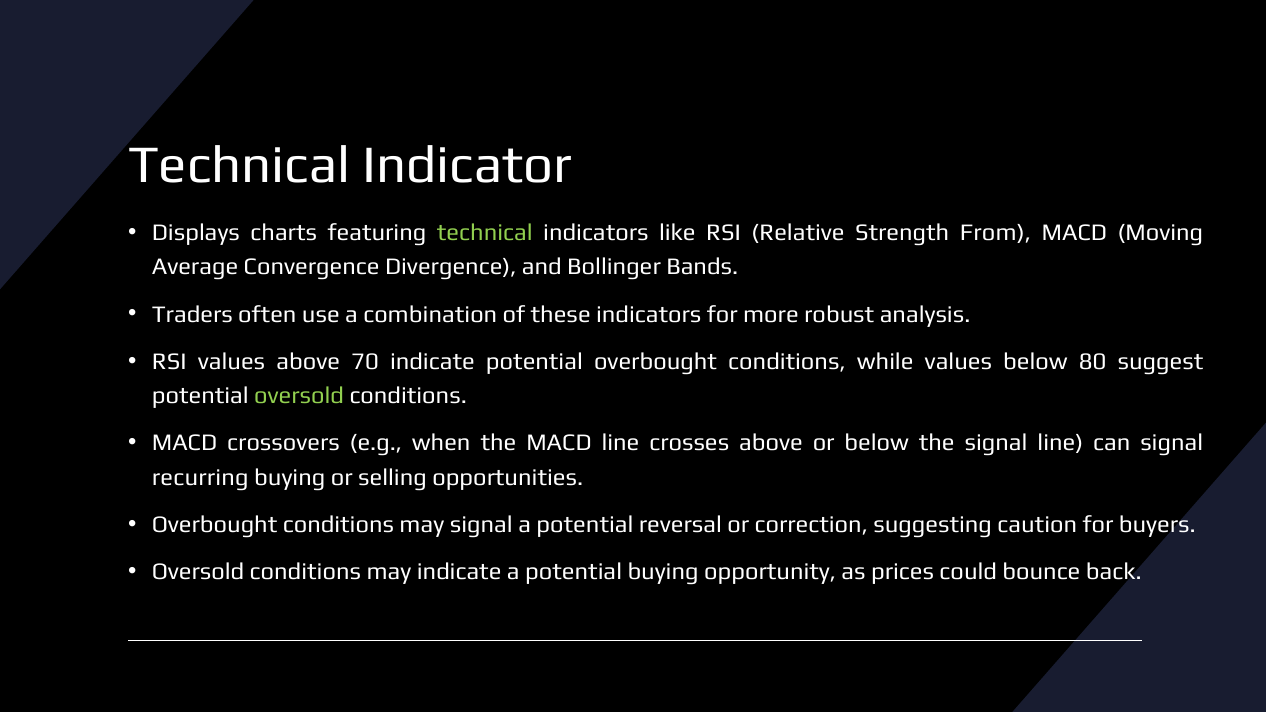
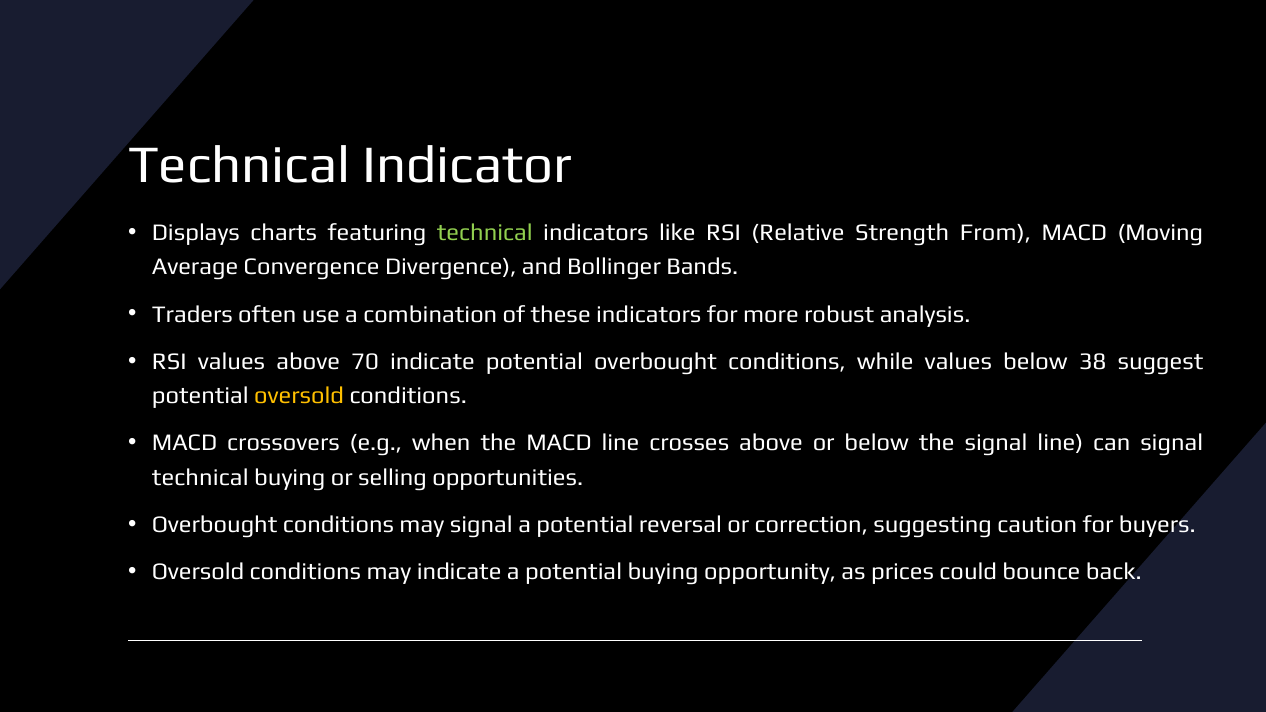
80: 80 -> 38
oversold at (299, 396) colour: light green -> yellow
recurring at (200, 477): recurring -> technical
